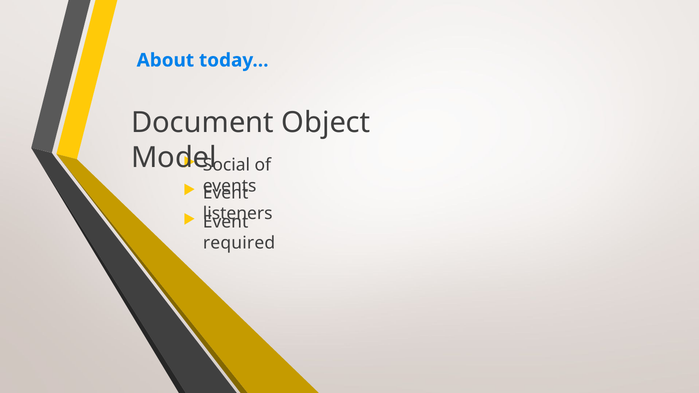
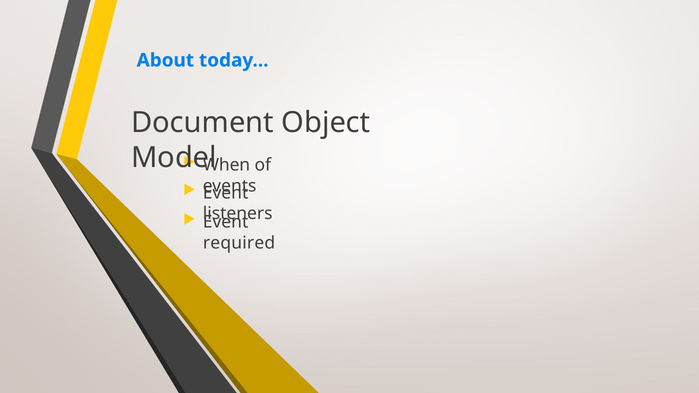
Social: Social -> When
